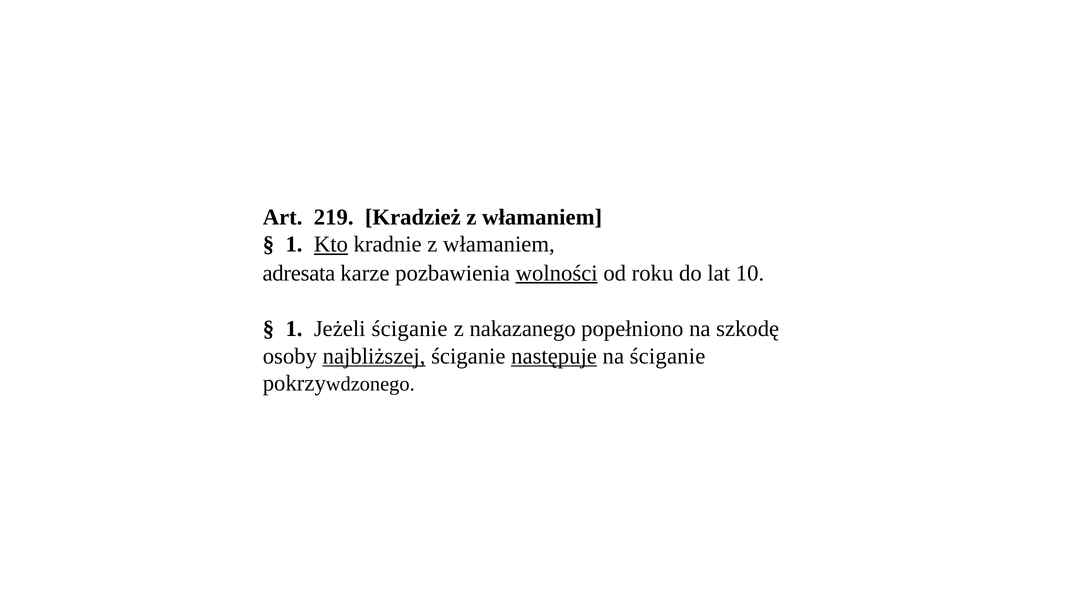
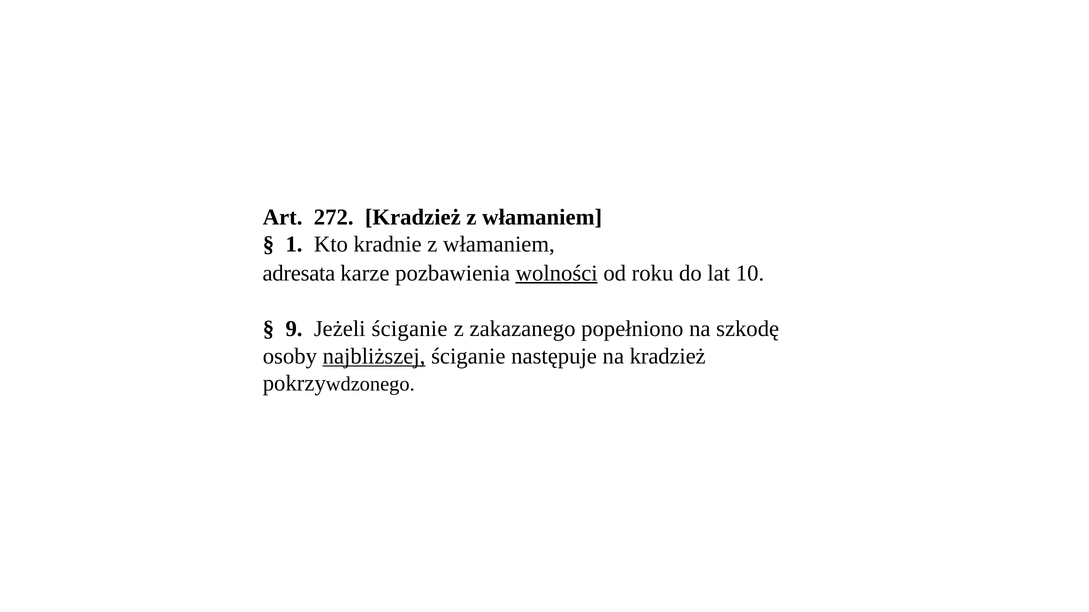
219: 219 -> 272
Kto underline: present -> none
1 at (294, 329): 1 -> 9
nakazanego: nakazanego -> zakazanego
następuje underline: present -> none
na ściganie: ściganie -> kradzież
